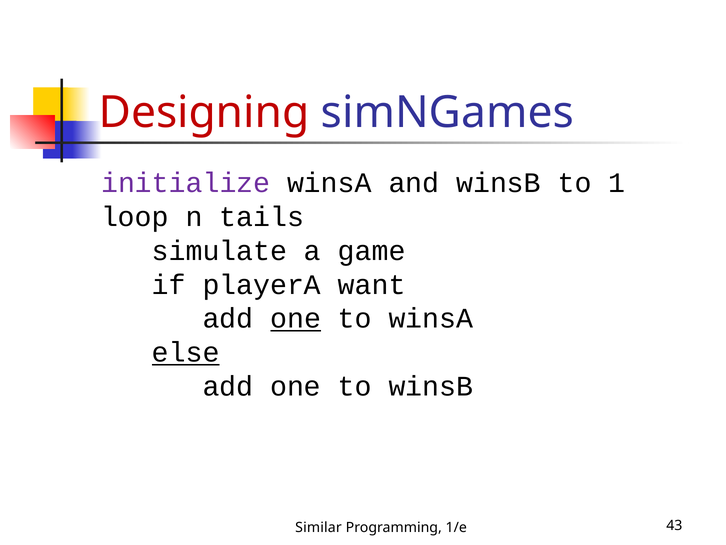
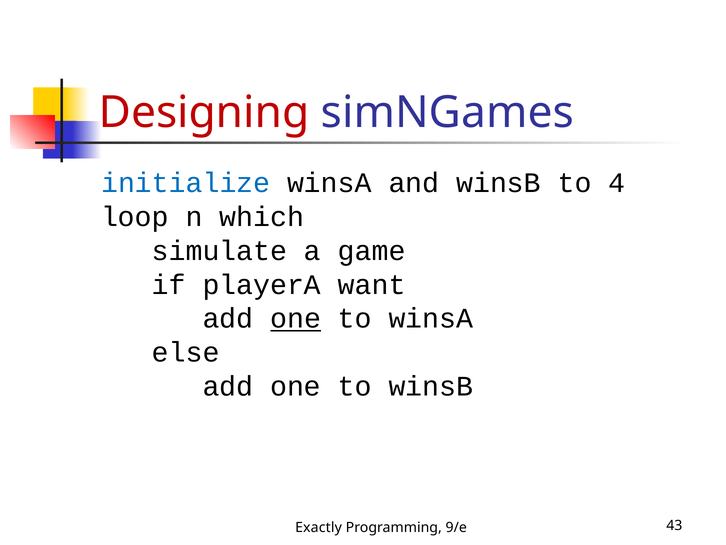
initialize colour: purple -> blue
1: 1 -> 4
tails: tails -> which
else underline: present -> none
Similar: Similar -> Exactly
1/e: 1/e -> 9/e
